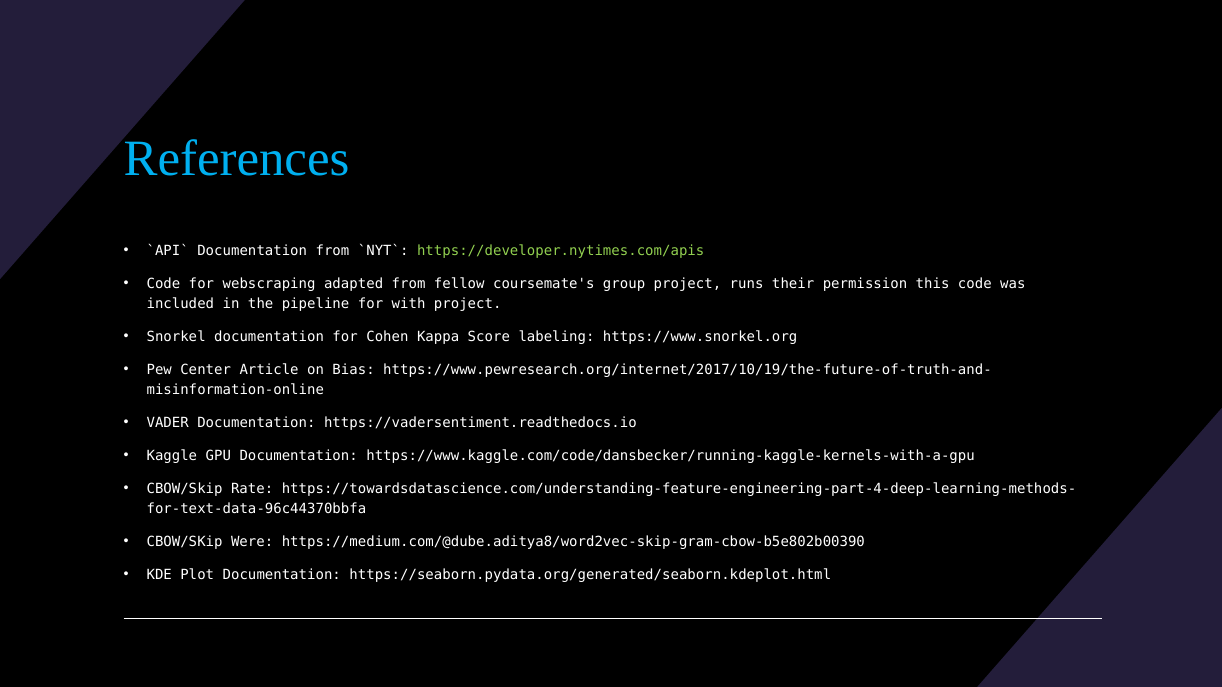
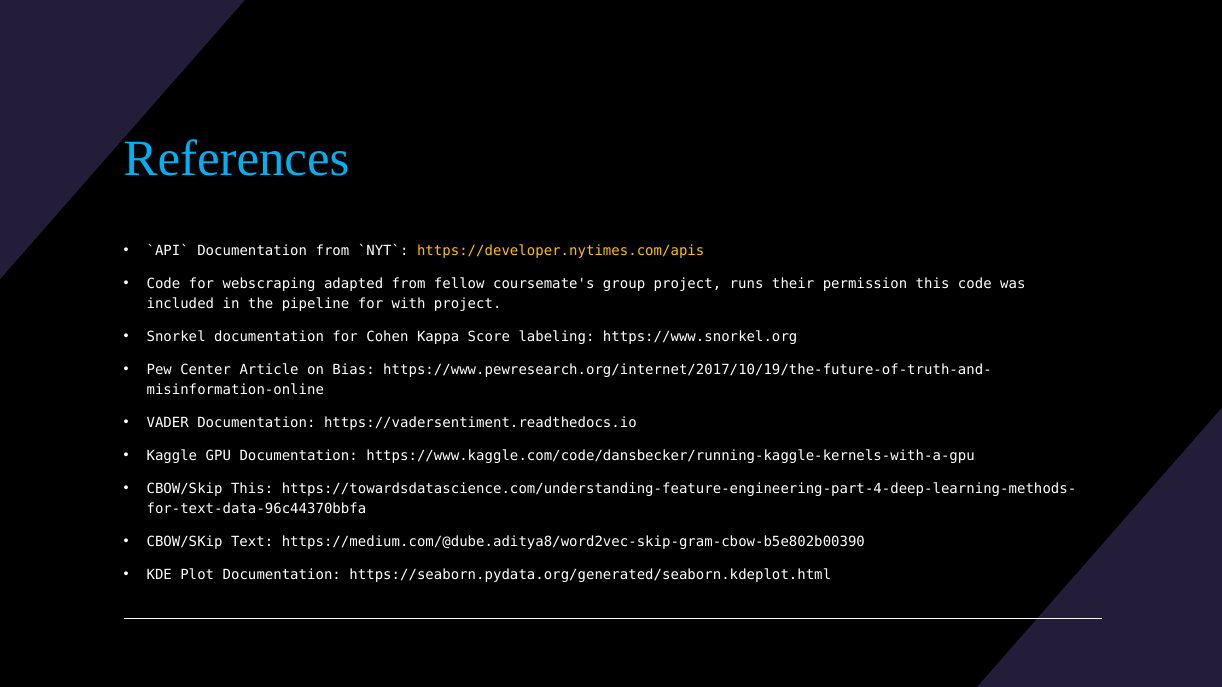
https://developer.nytimes.com/apis colour: light green -> yellow
CBOW/Skip Rate: Rate -> This
Were: Were -> Text
